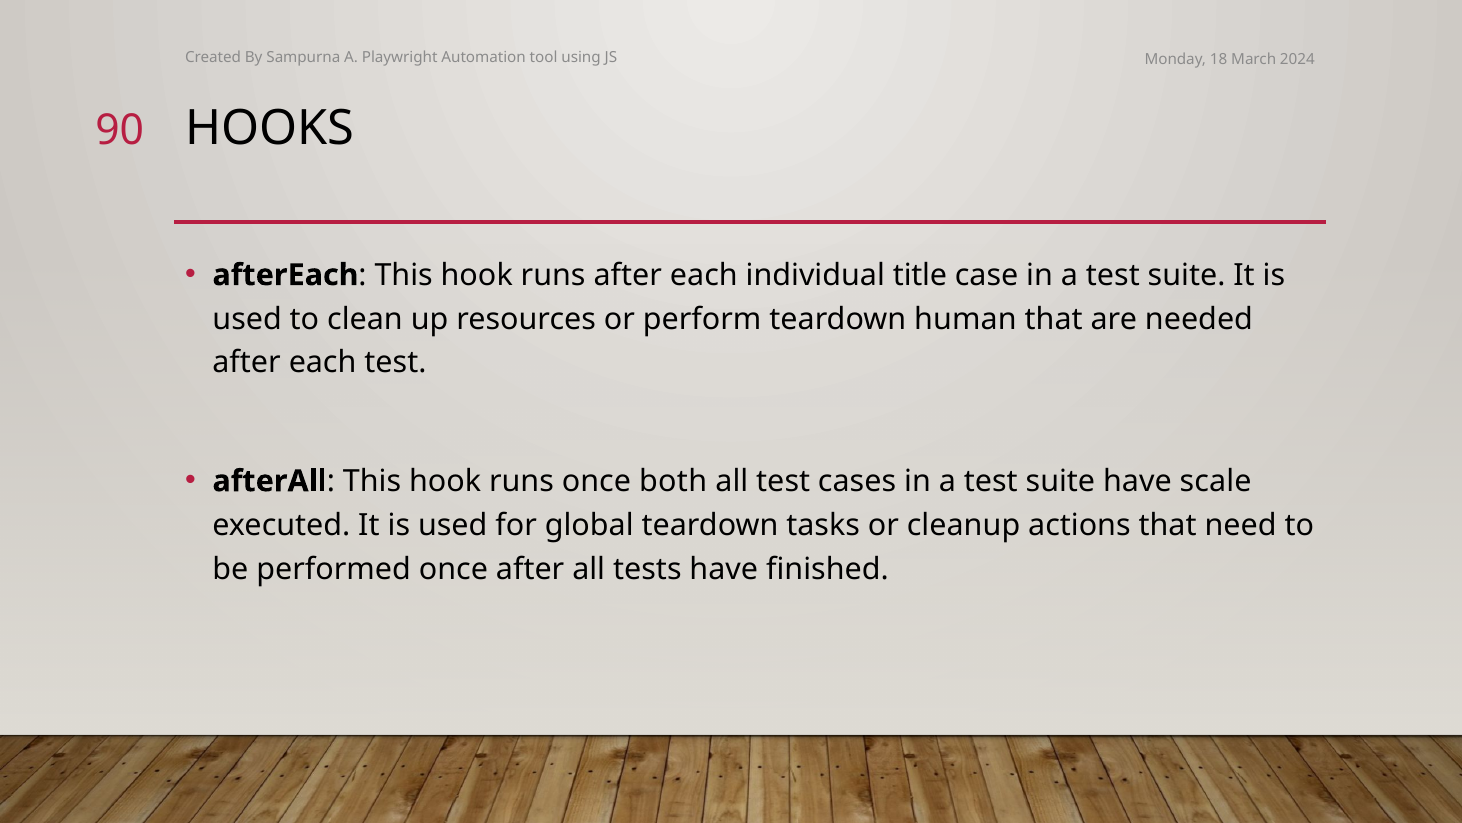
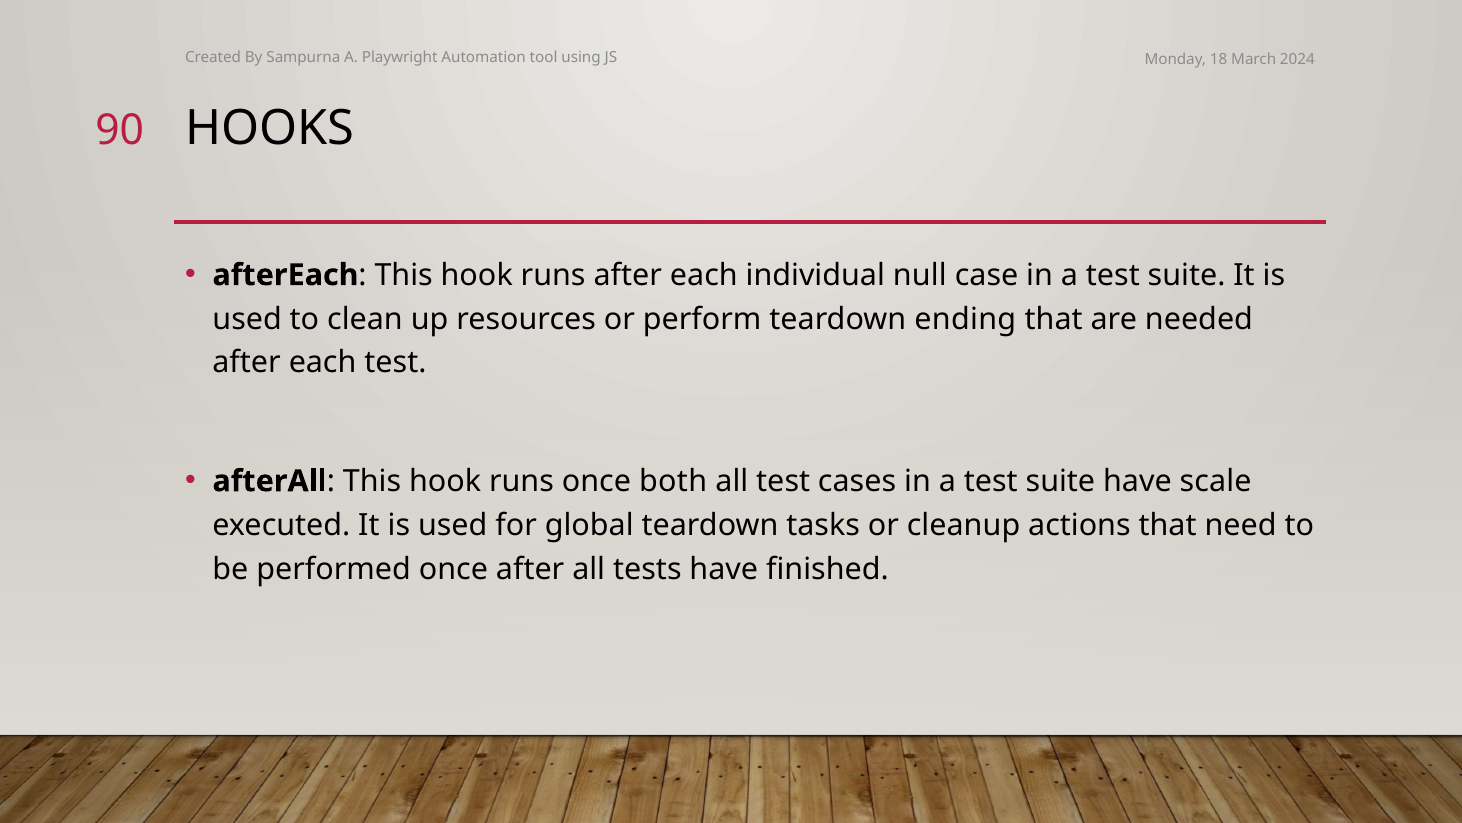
title: title -> null
human: human -> ending
